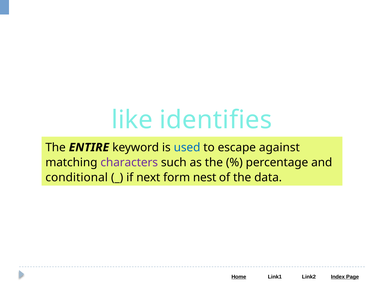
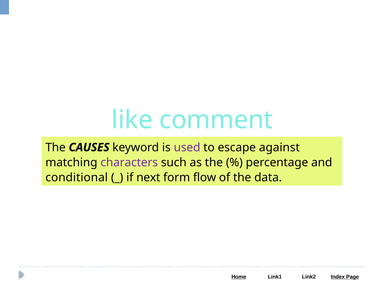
identifies: identifies -> comment
ENTIRE: ENTIRE -> CAUSES
used colour: blue -> purple
nest: nest -> flow
